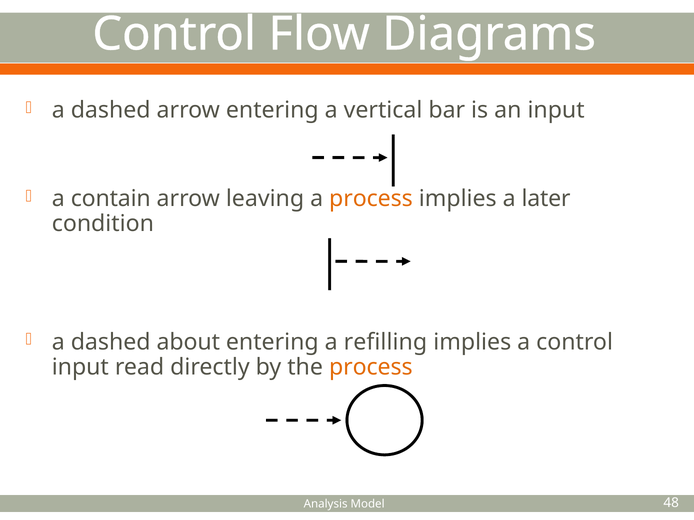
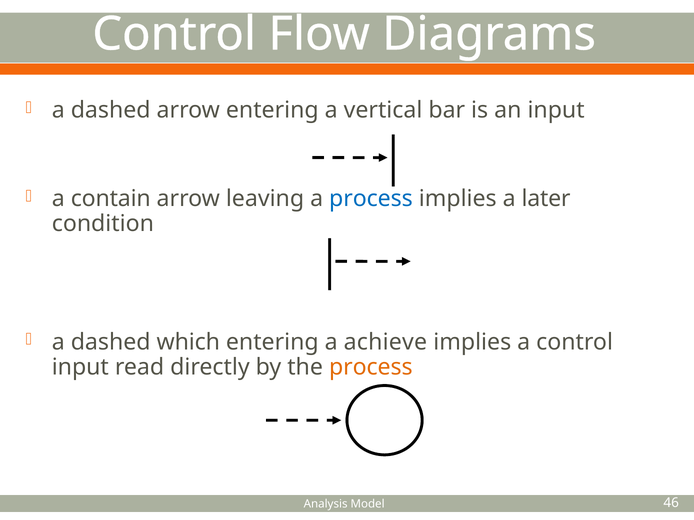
process at (371, 199) colour: orange -> blue
about: about -> which
refilling: refilling -> achieve
48: 48 -> 46
